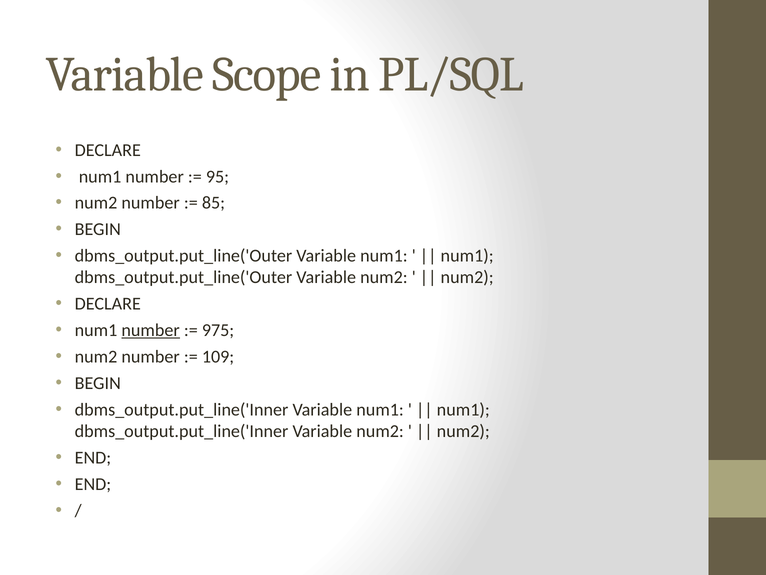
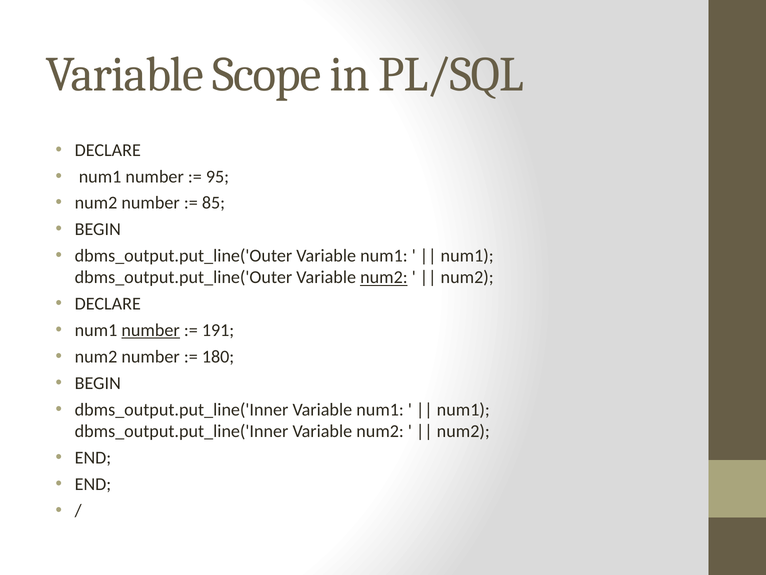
num2 at (384, 277) underline: none -> present
975: 975 -> 191
109: 109 -> 180
